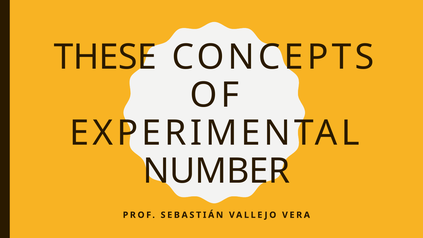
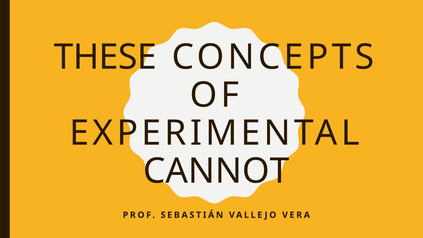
NUMBER: NUMBER -> CANNOT
